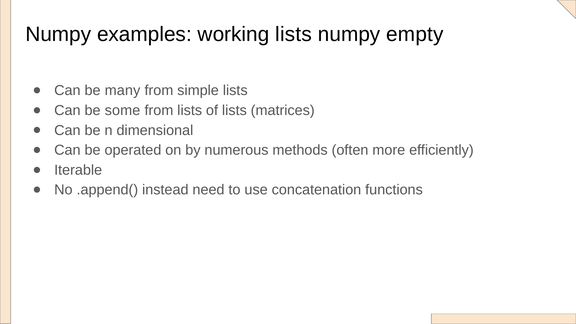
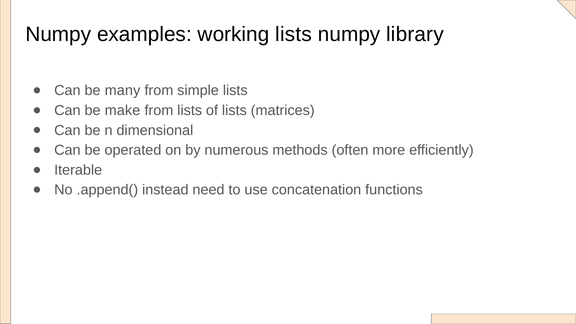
empty: empty -> library
some: some -> make
